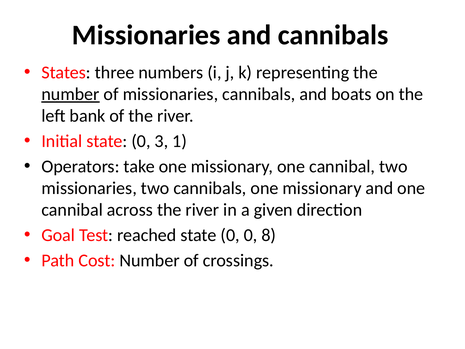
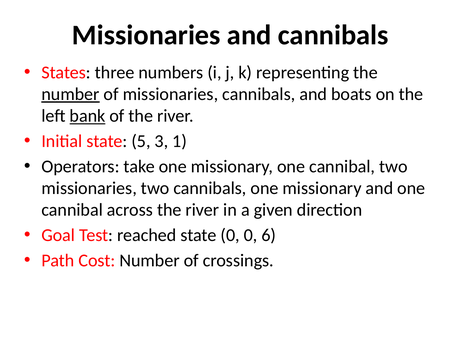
bank underline: none -> present
Initial state 0: 0 -> 5
8: 8 -> 6
